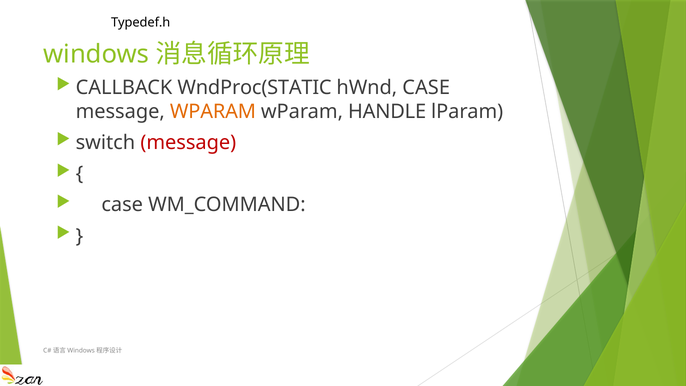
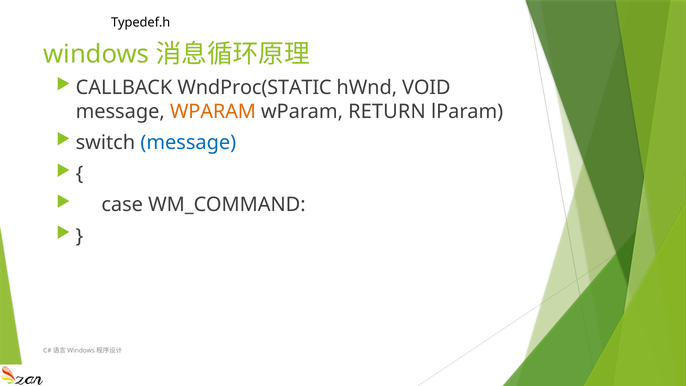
hWnd CASE: CASE -> VOID
HANDLE: HANDLE -> RETURN
message at (188, 142) colour: red -> blue
